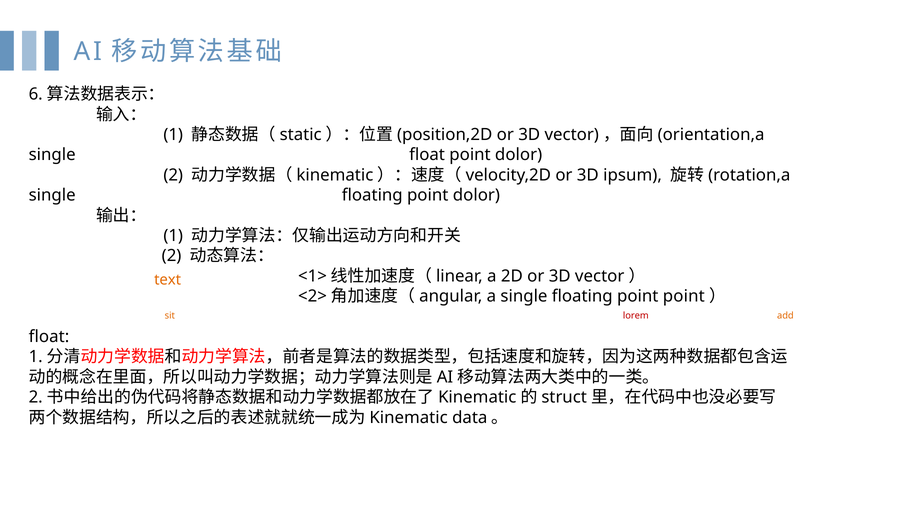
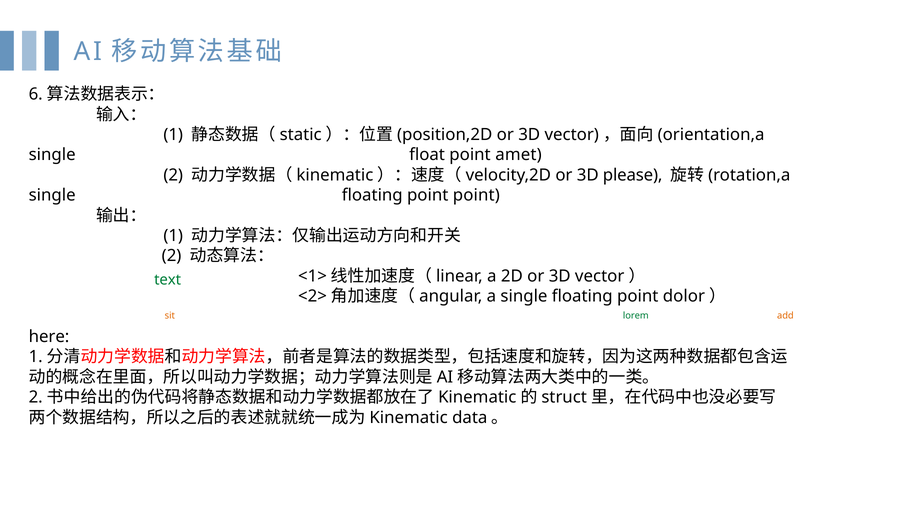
float point dolor: dolor -> amet
3D ipsum: ipsum -> please
floating point dolor: dolor -> point
text at (168, 280) colour: orange -> green
point point: point -> dolor
lorem at (636, 315) colour: red -> green
float at (49, 337): float -> here
